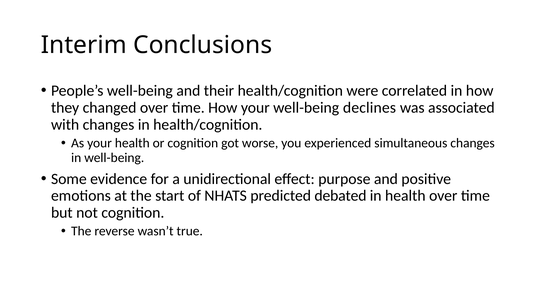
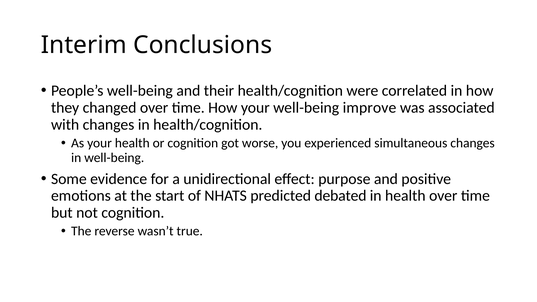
declines: declines -> improve
